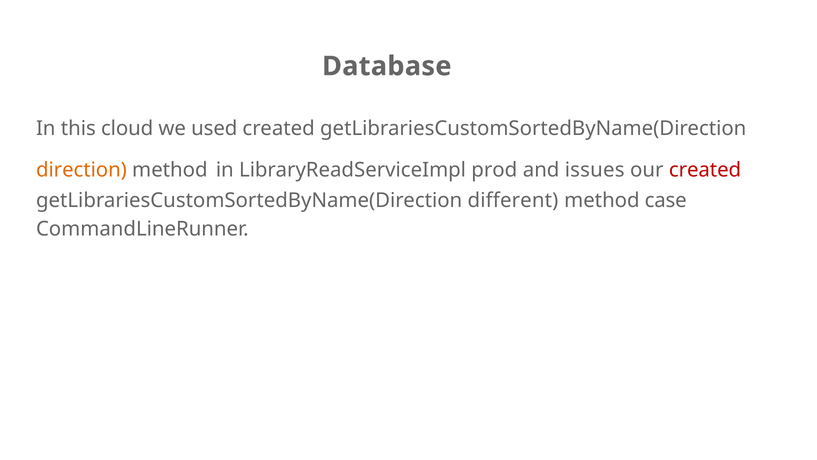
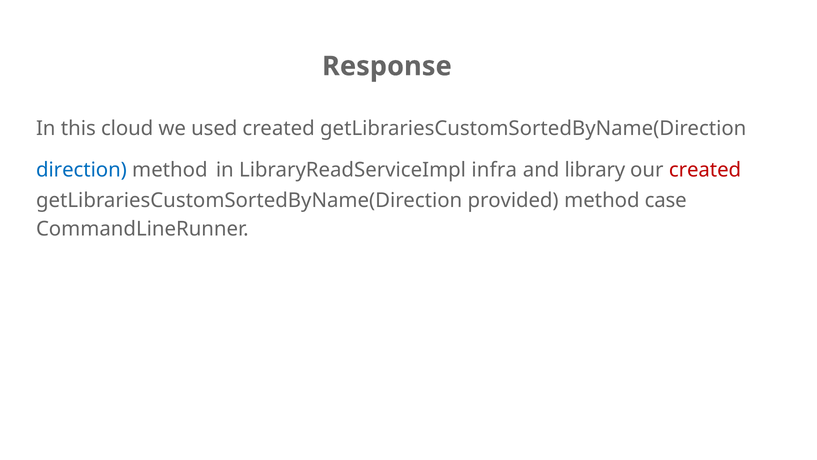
Database: Database -> Response
direction colour: orange -> blue
prod: prod -> infra
issues: issues -> library
different: different -> provided
